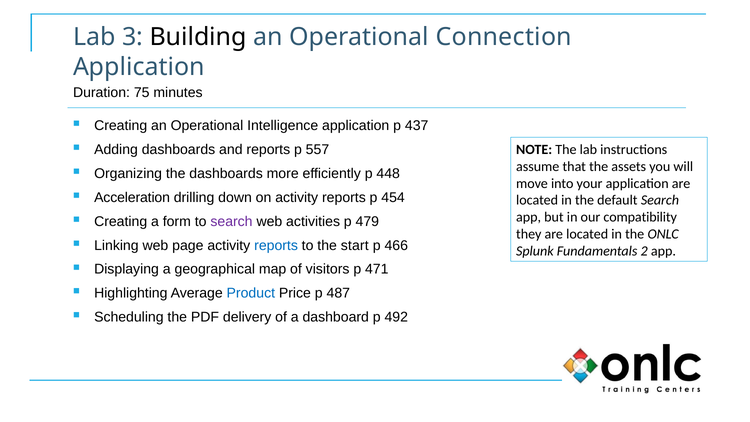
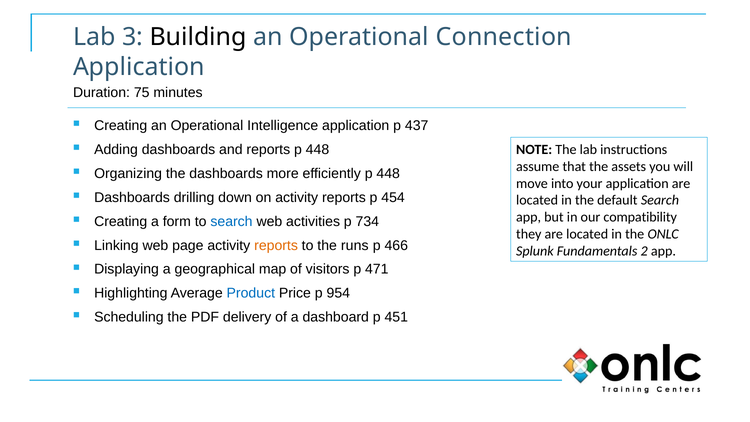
reports p 557: 557 -> 448
Acceleration at (132, 197): Acceleration -> Dashboards
search at (231, 221) colour: purple -> blue
479: 479 -> 734
reports at (276, 245) colour: blue -> orange
start: start -> runs
487: 487 -> 954
492: 492 -> 451
